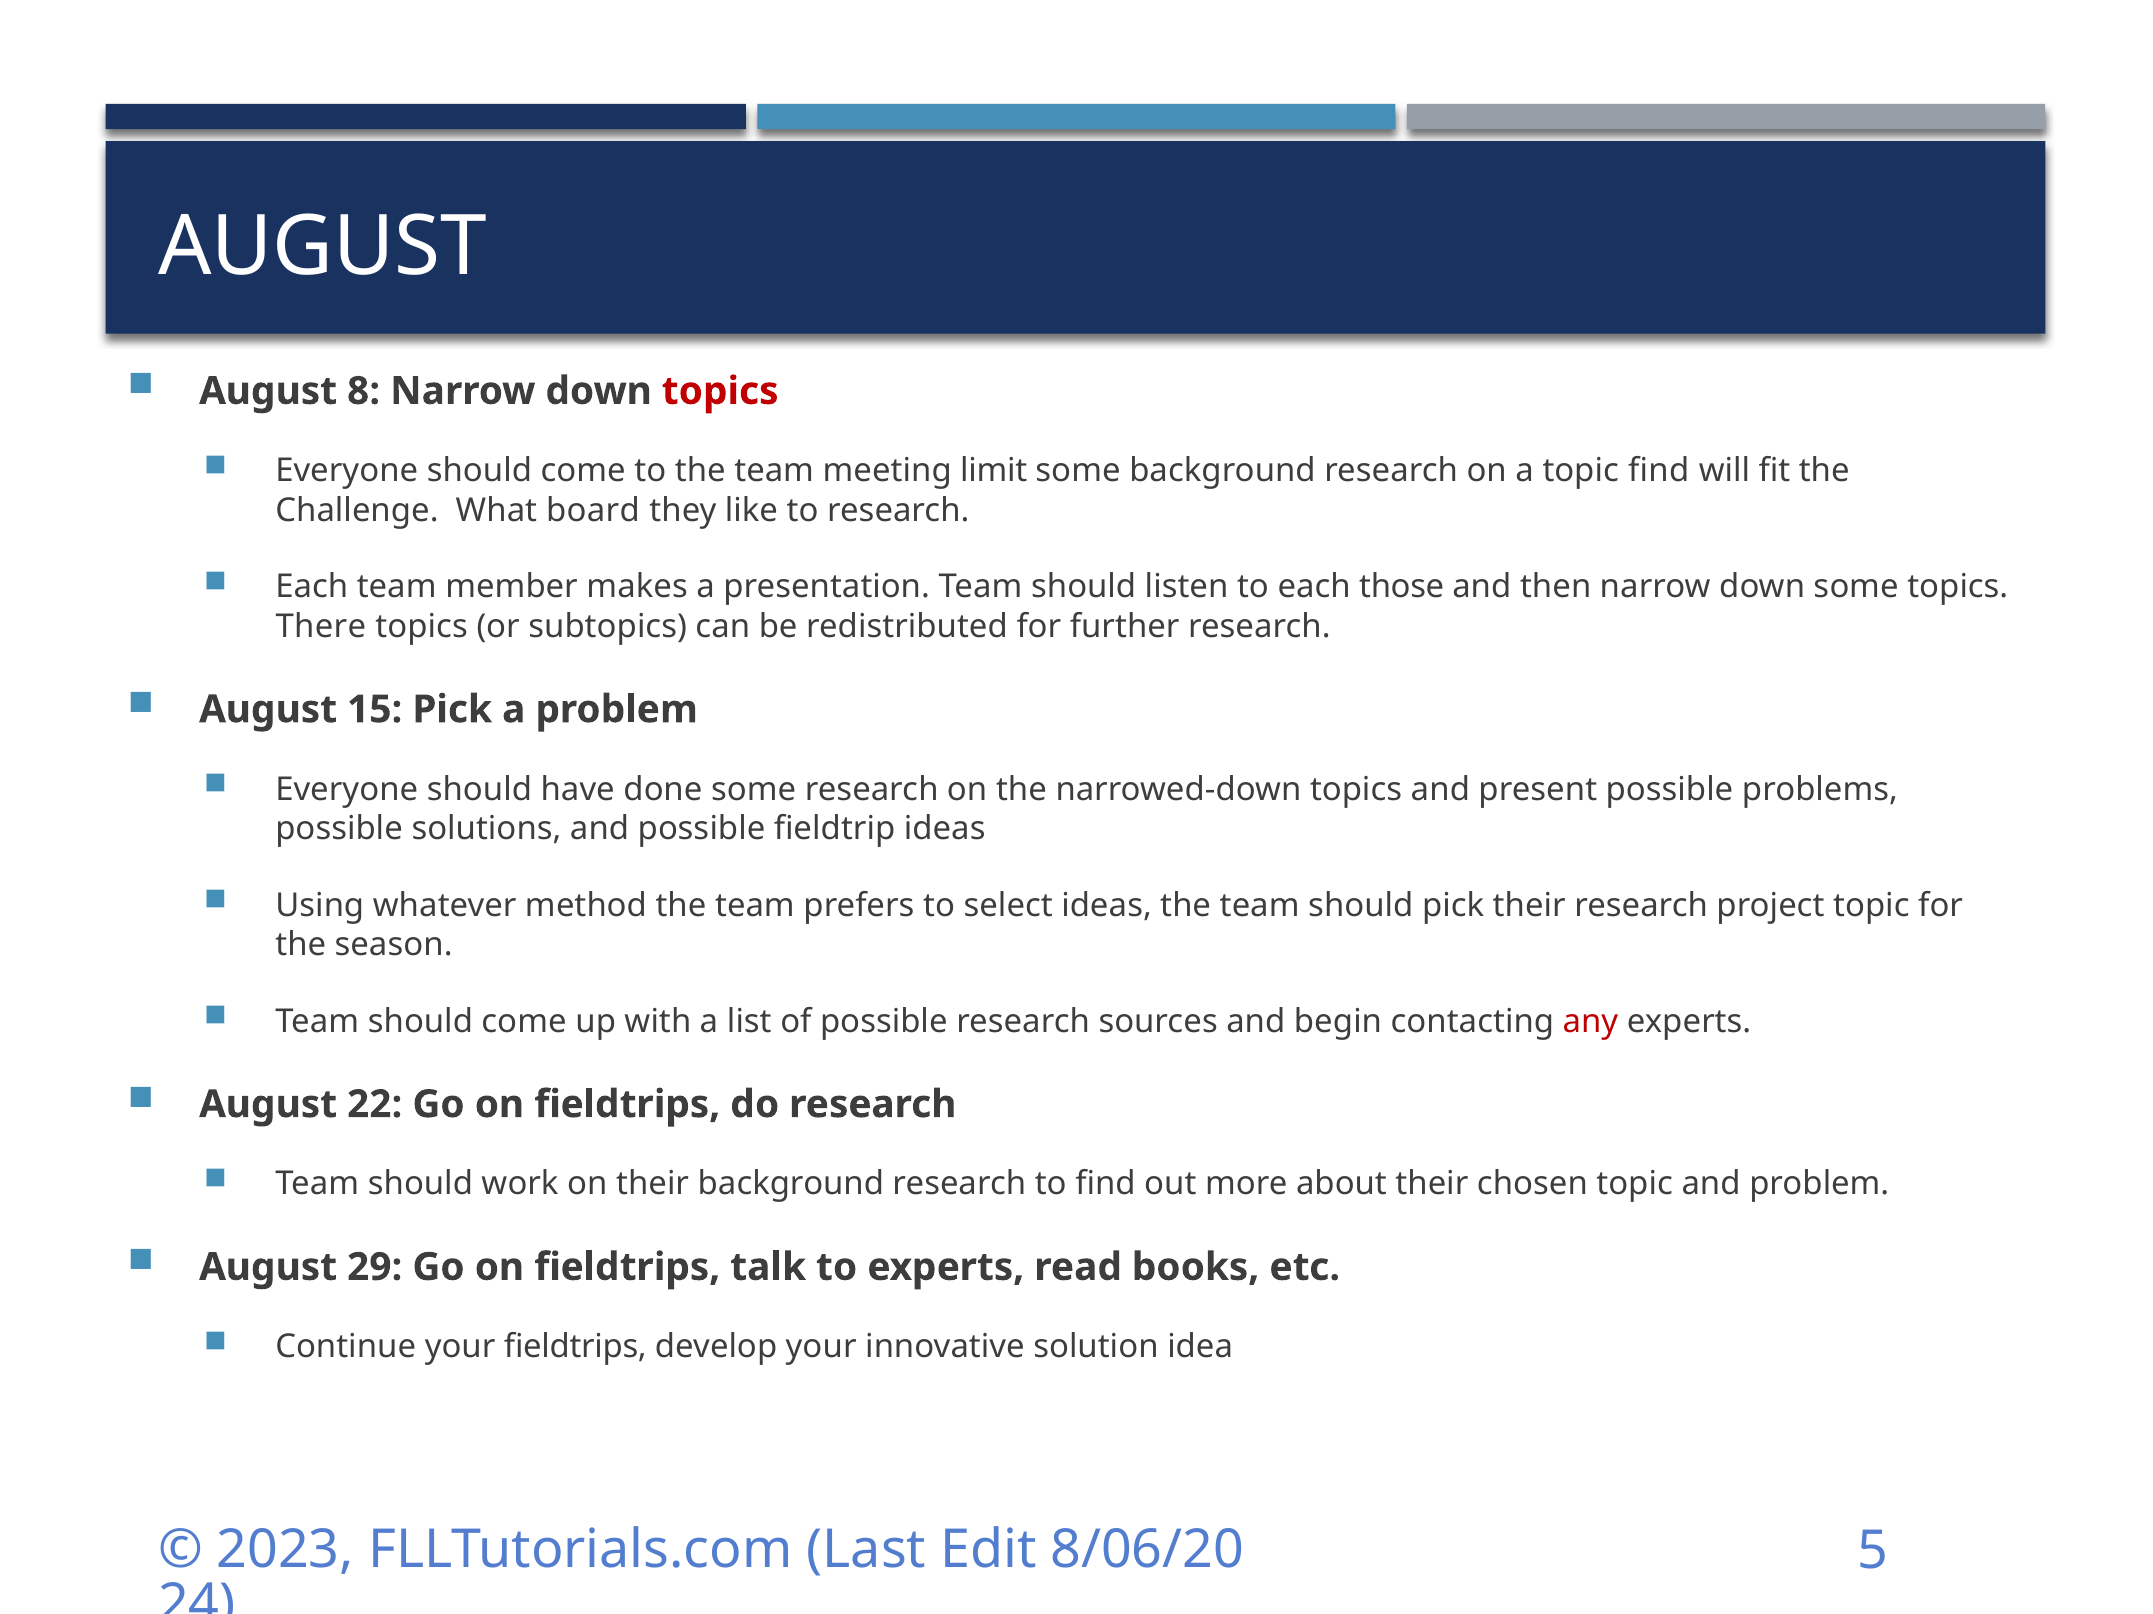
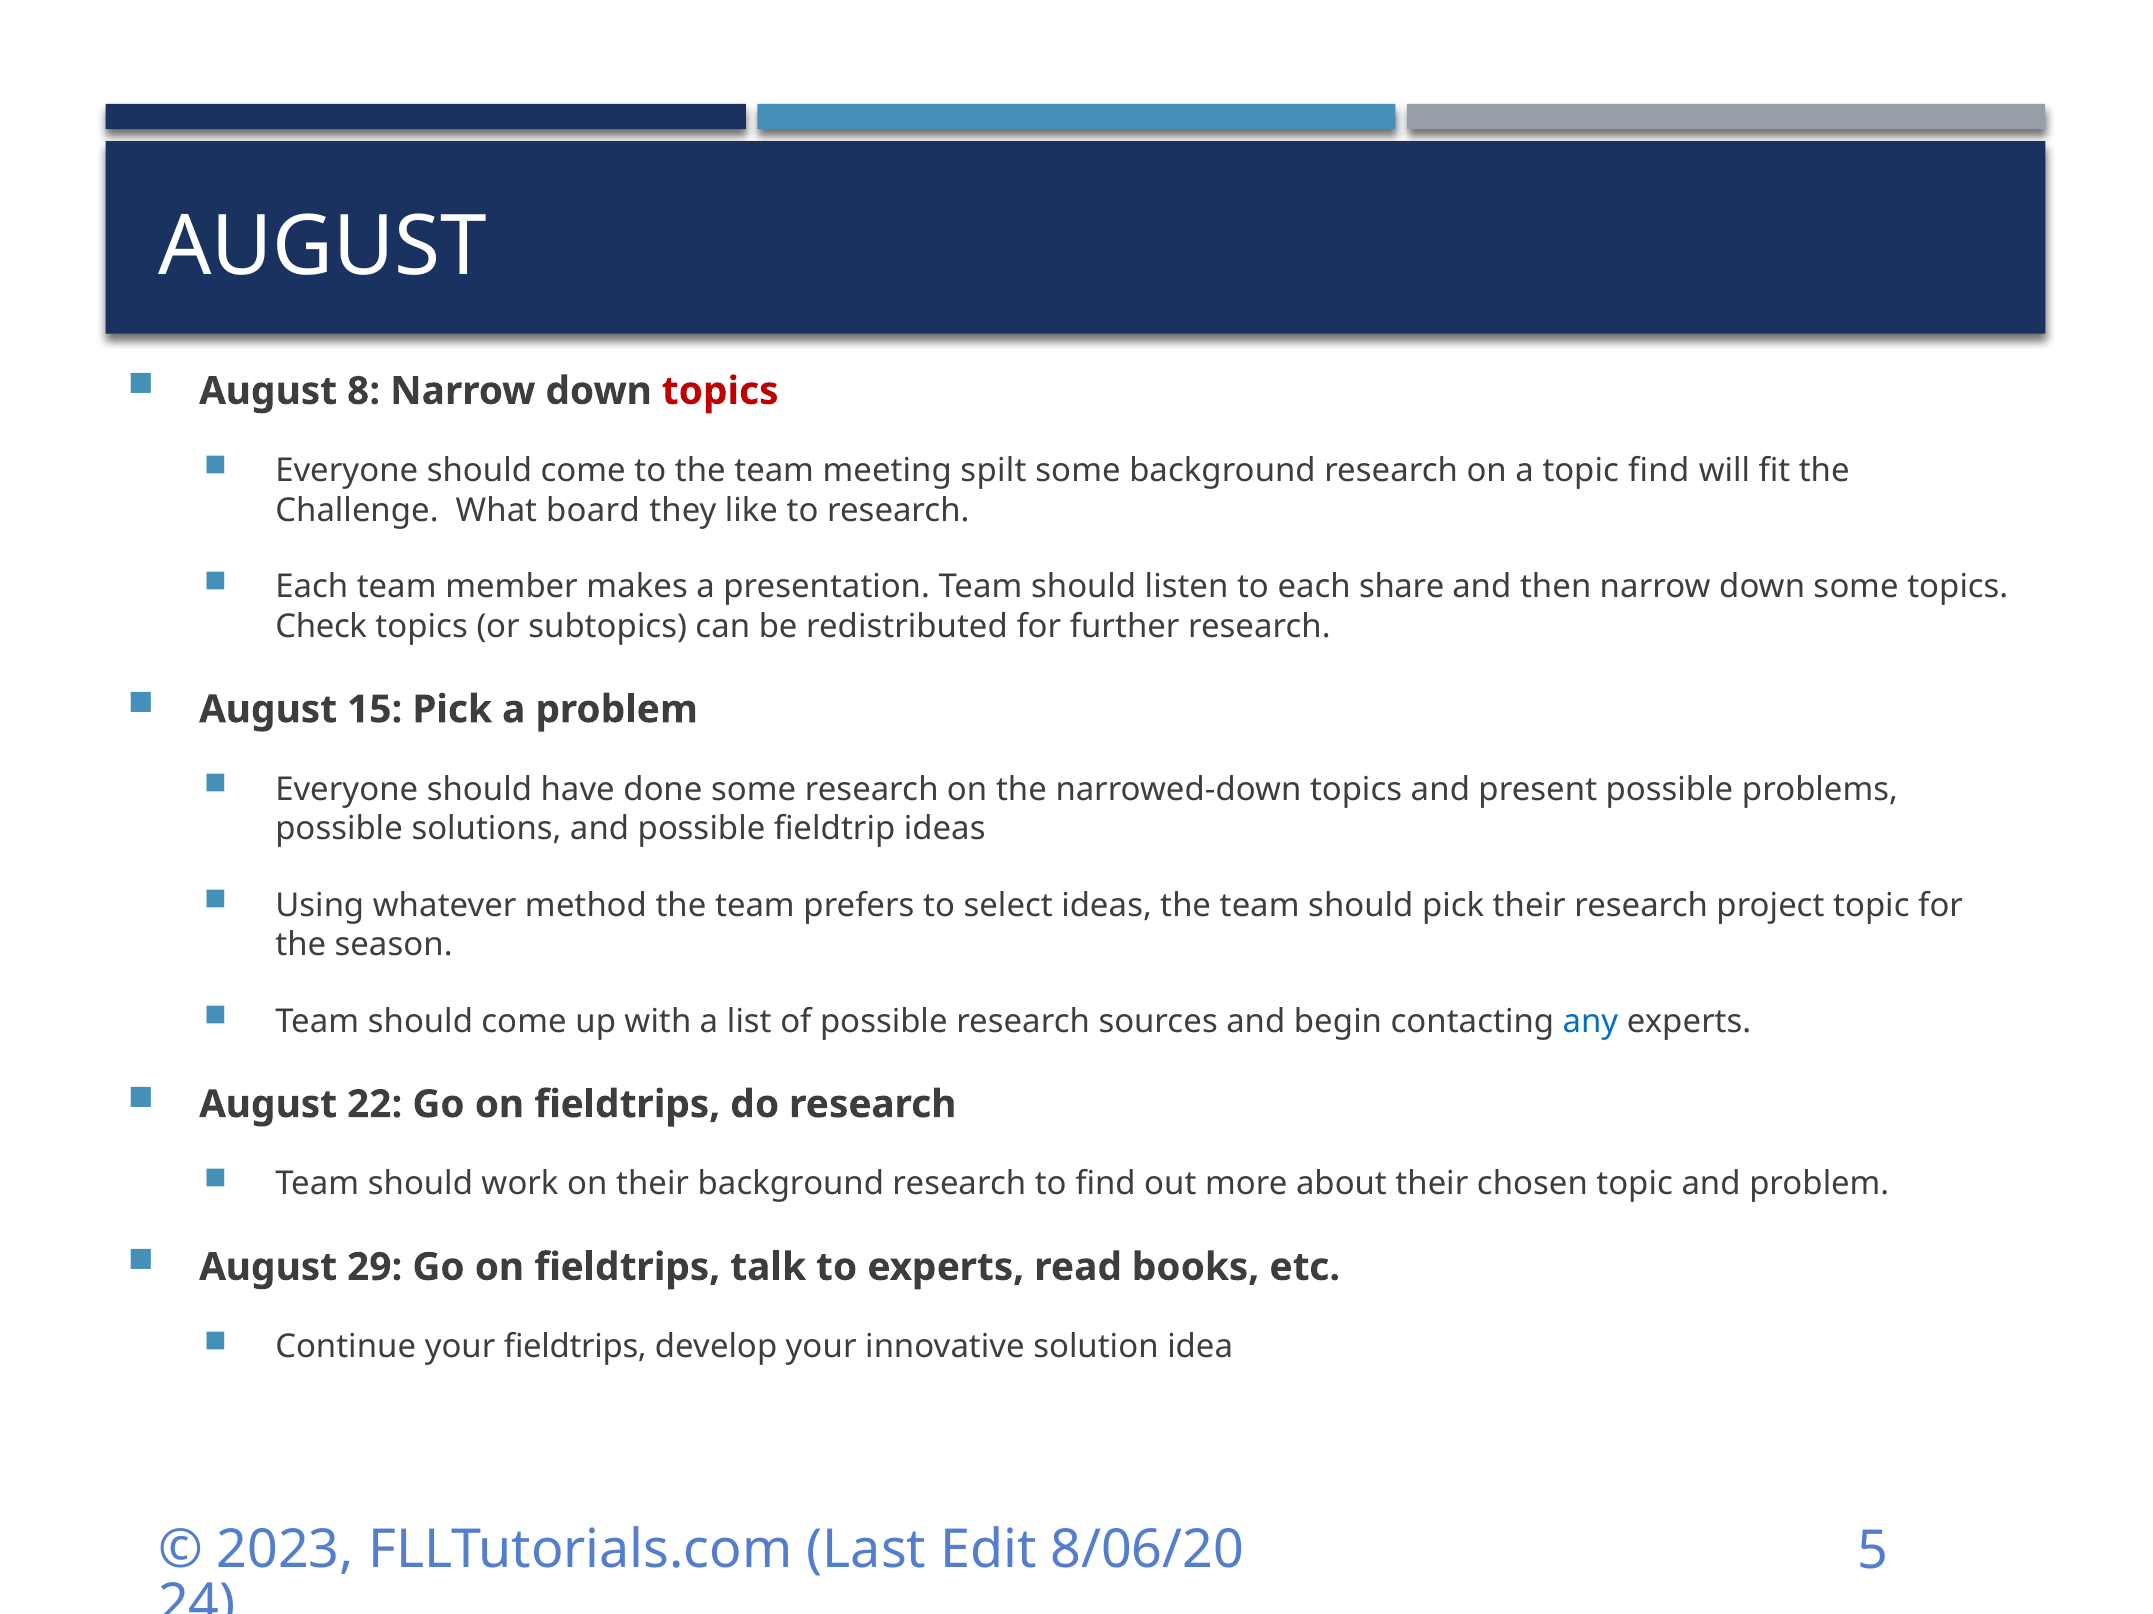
limit: limit -> spilt
those: those -> share
There: There -> Check
any colour: red -> blue
